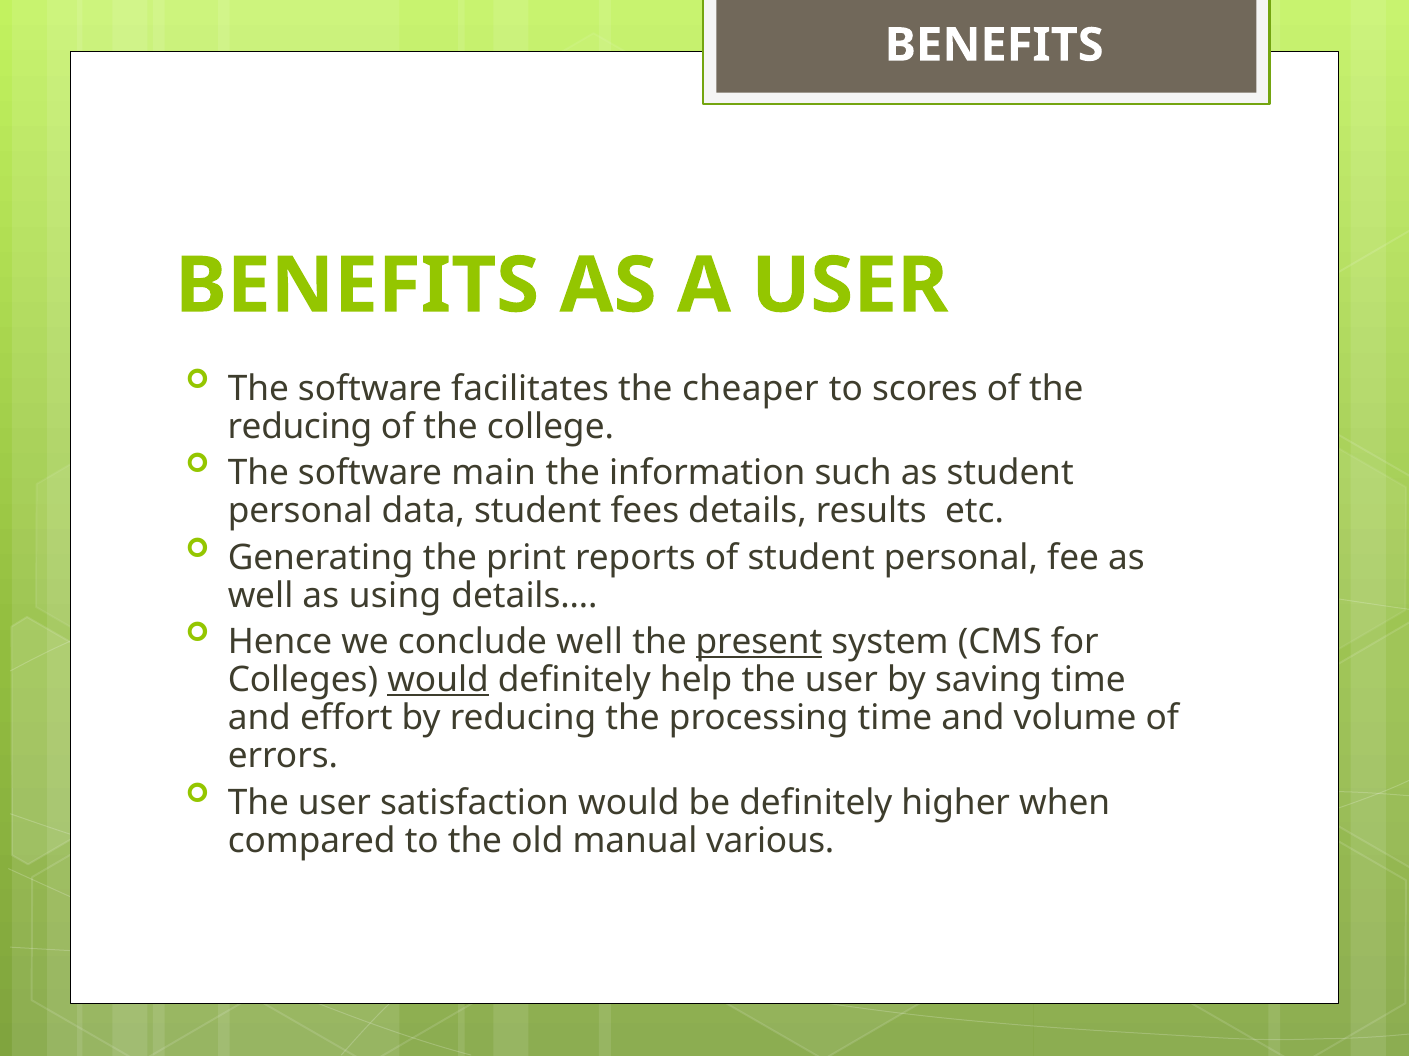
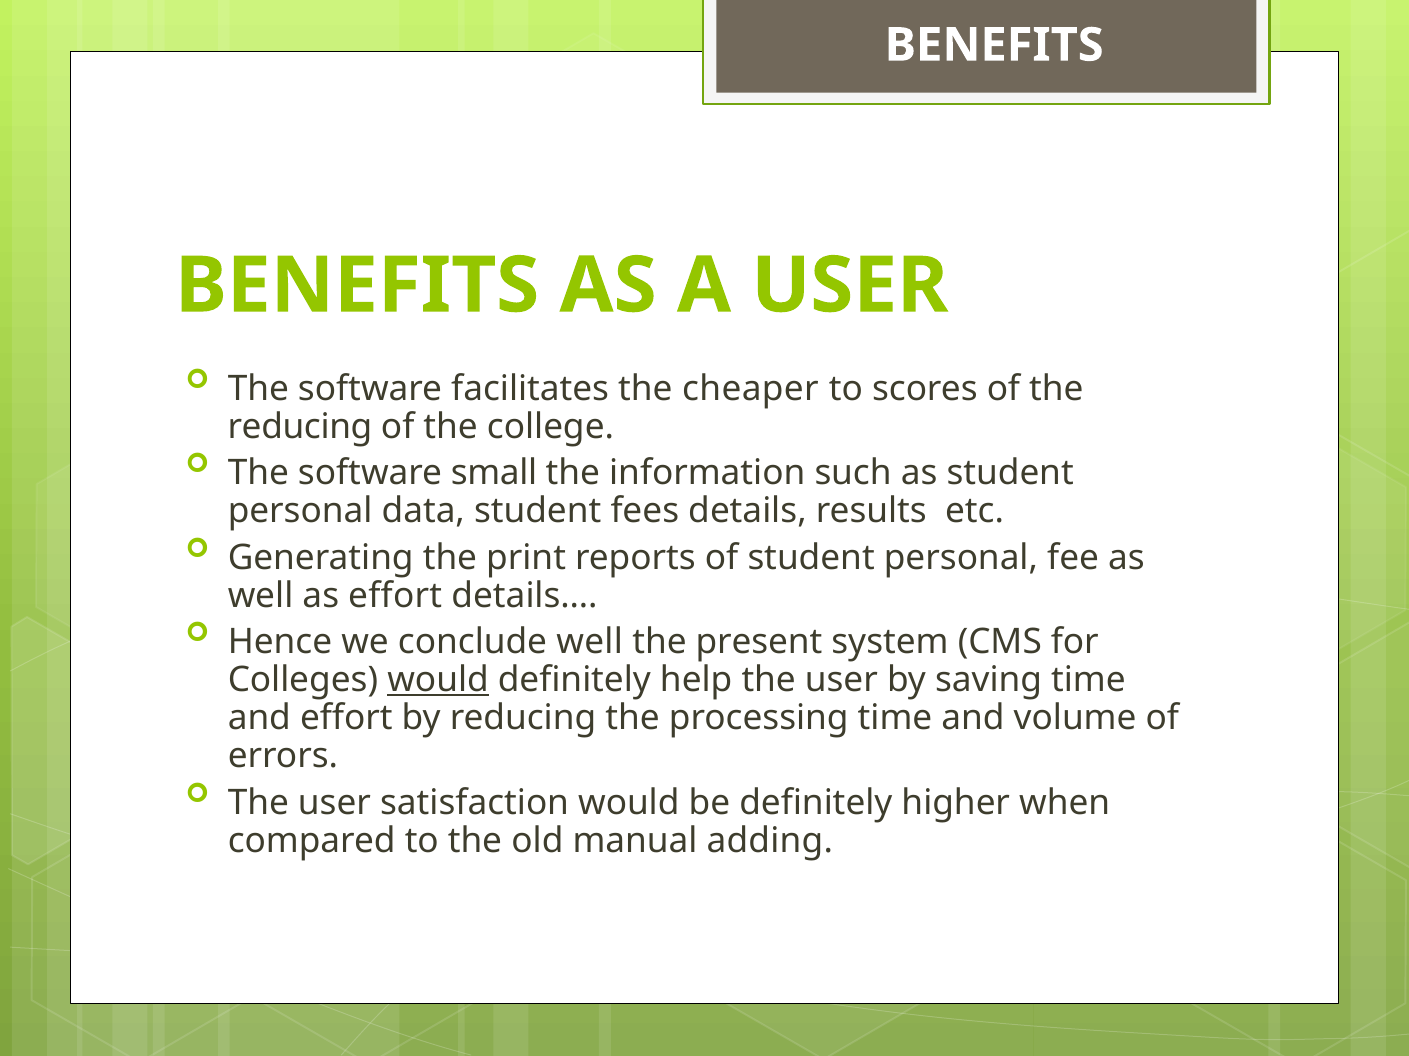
main: main -> small
as using: using -> effort
present underline: present -> none
various: various -> adding
